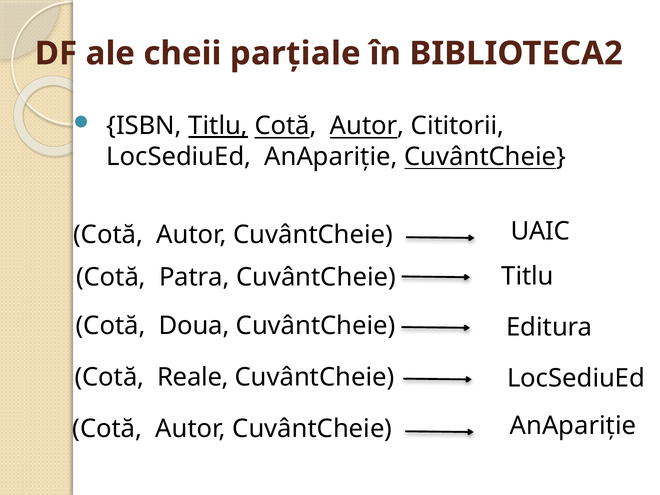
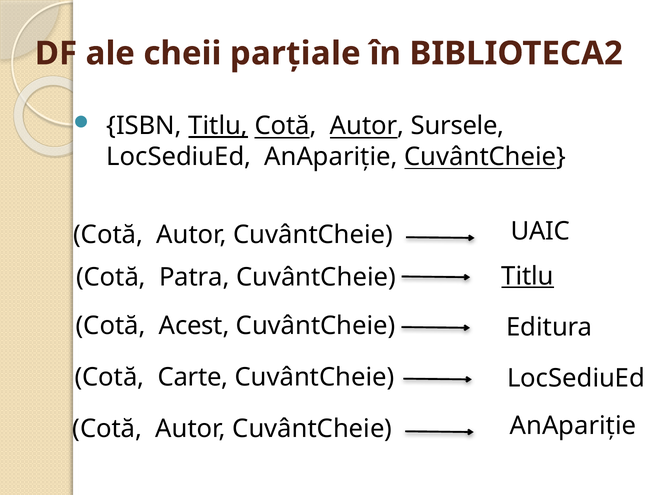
Cititorii: Cititorii -> Sursele
Titlu at (528, 276) underline: none -> present
Doua: Doua -> Acest
Reale: Reale -> Carte
